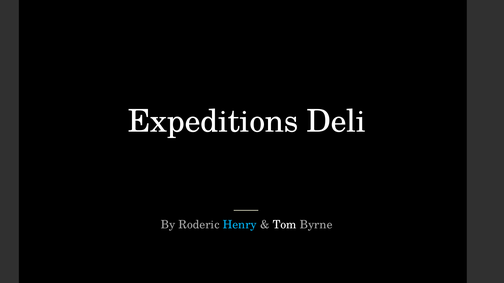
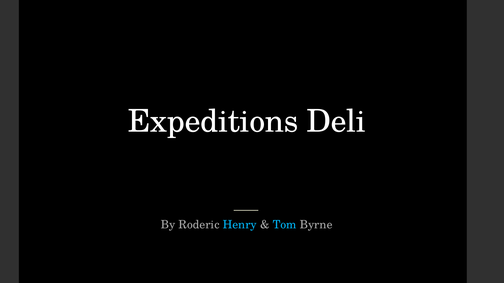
Tom colour: white -> light blue
